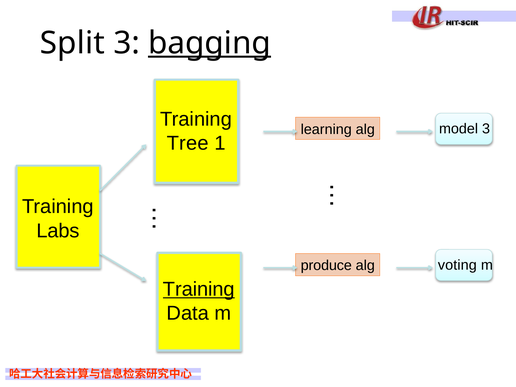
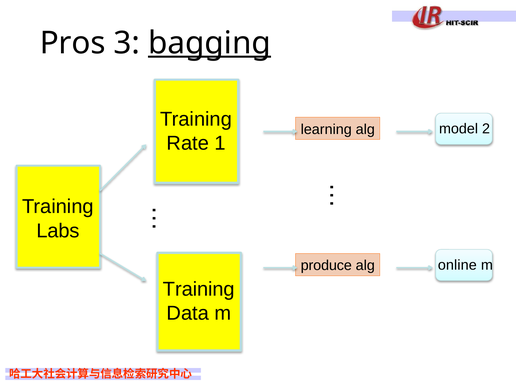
Split: Split -> Pros
model 3: 3 -> 2
Tree: Tree -> Rate
voting: voting -> online
Training at (199, 289) underline: present -> none
